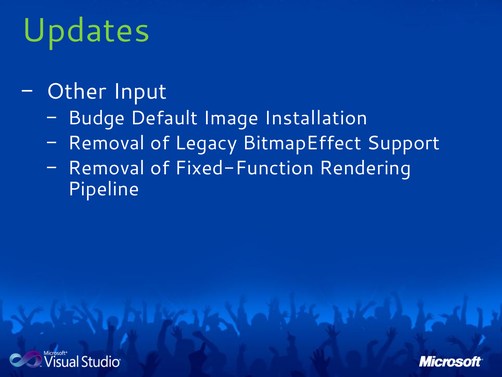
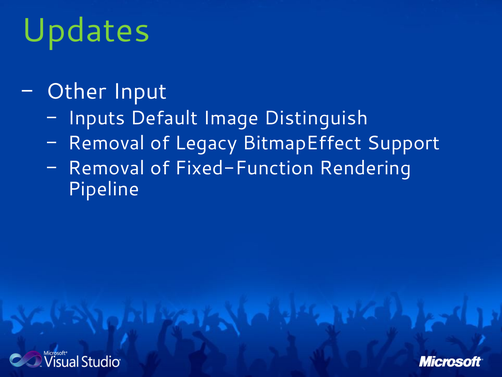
Budge: Budge -> Inputs
Installation: Installation -> Distinguish
